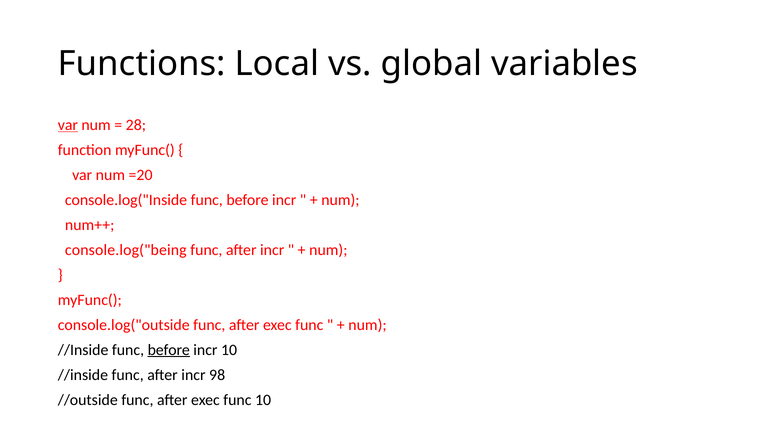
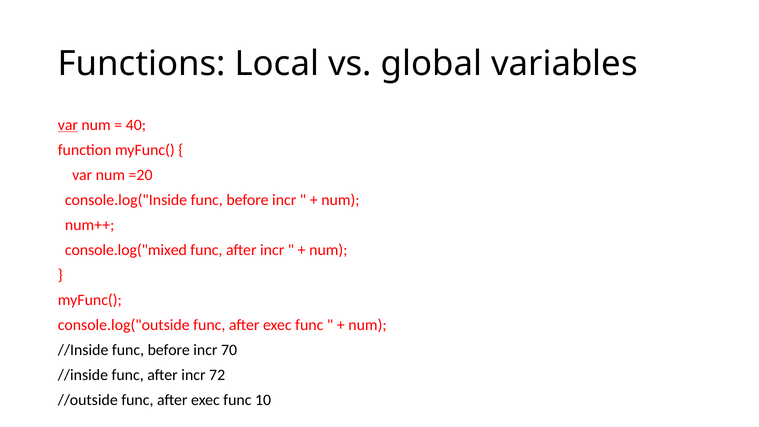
28: 28 -> 40
console.log("being: console.log("being -> console.log("mixed
before at (169, 350) underline: present -> none
incr 10: 10 -> 70
98: 98 -> 72
